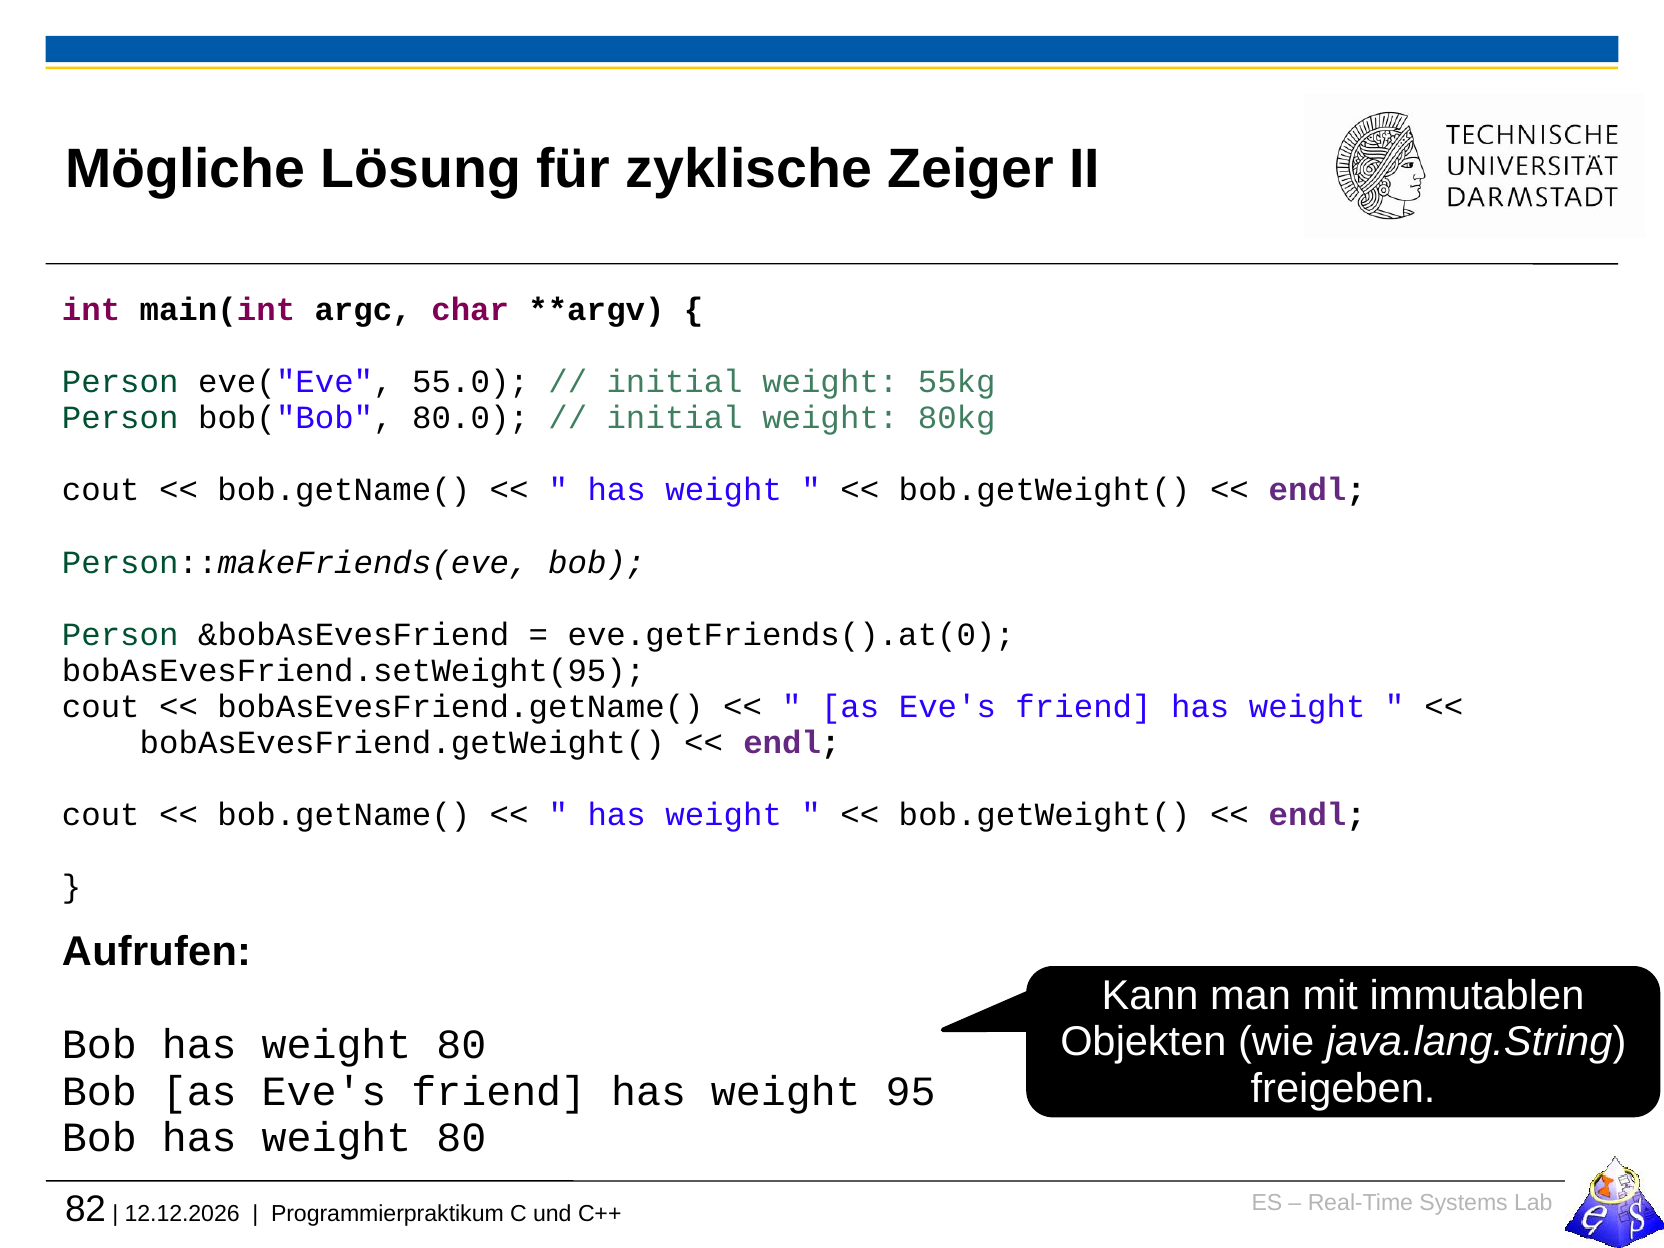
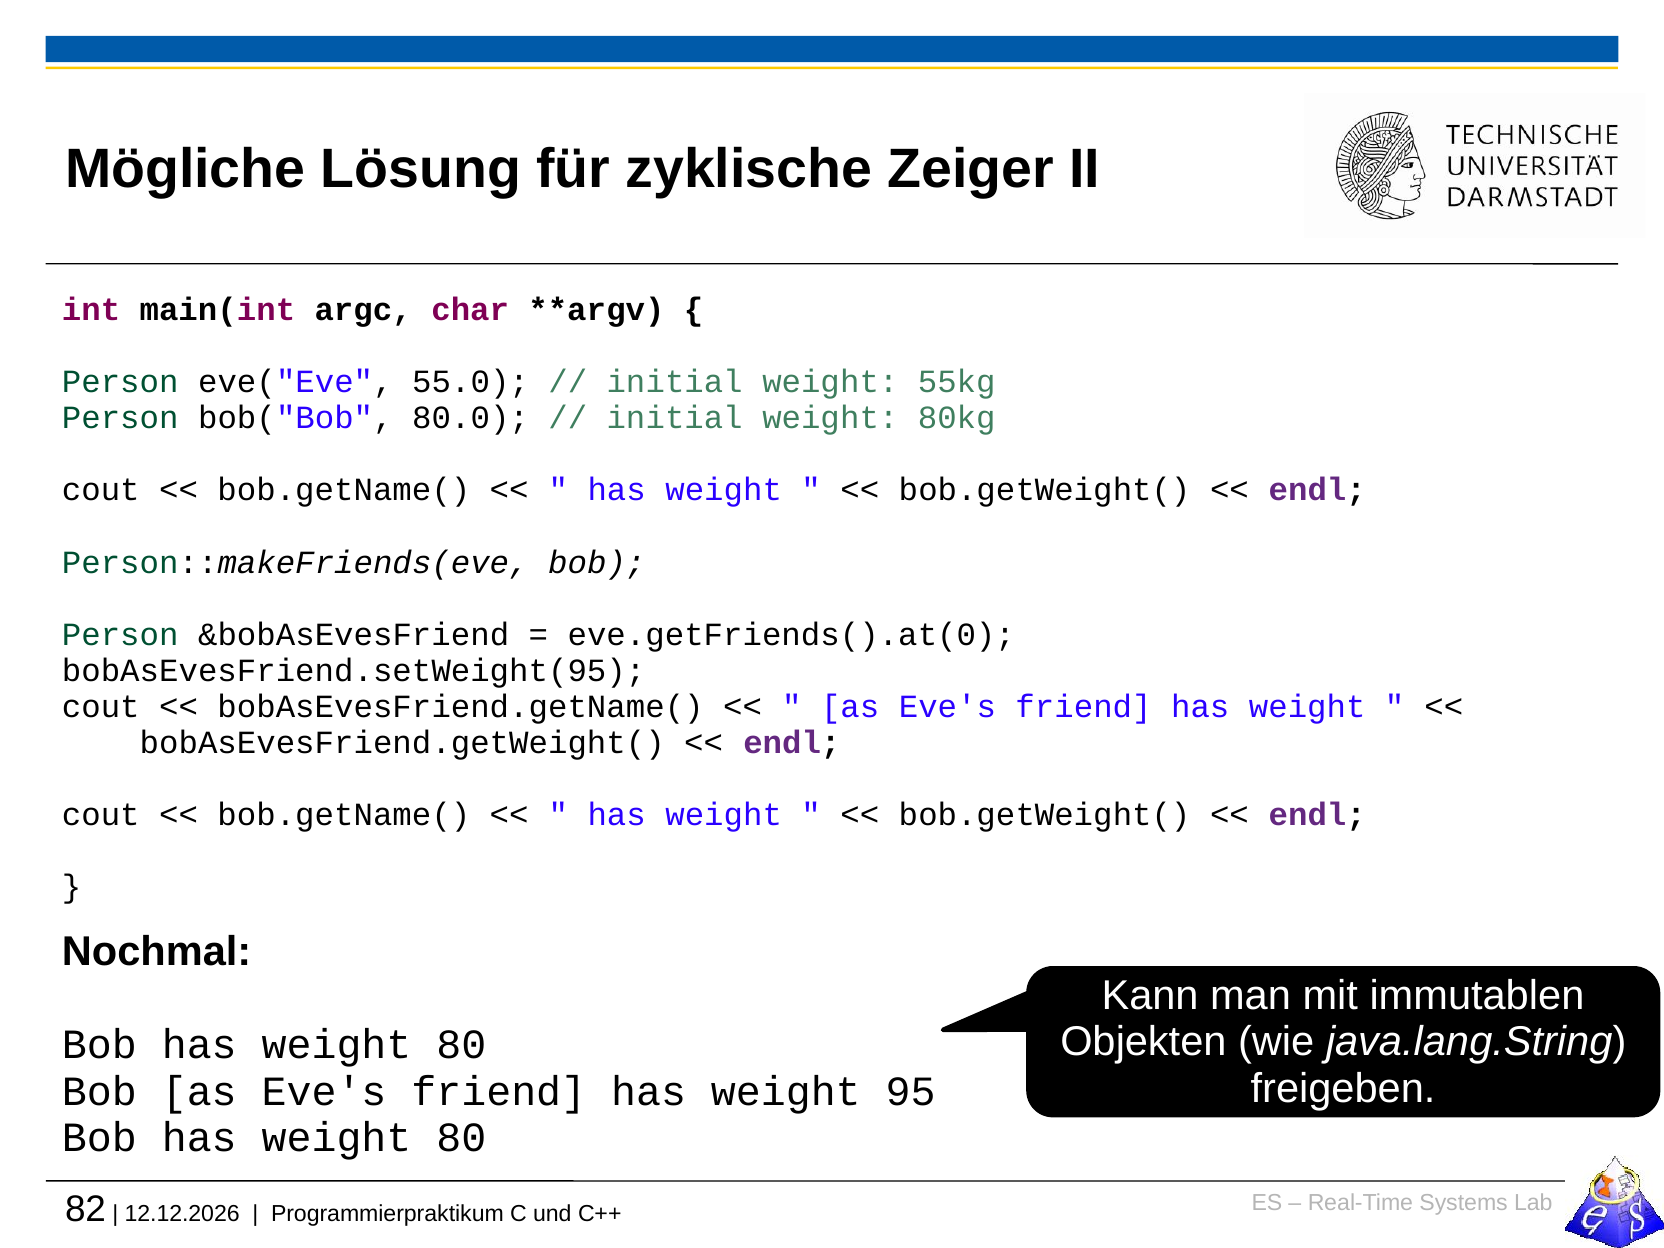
Aufrufen: Aufrufen -> Nochmal
